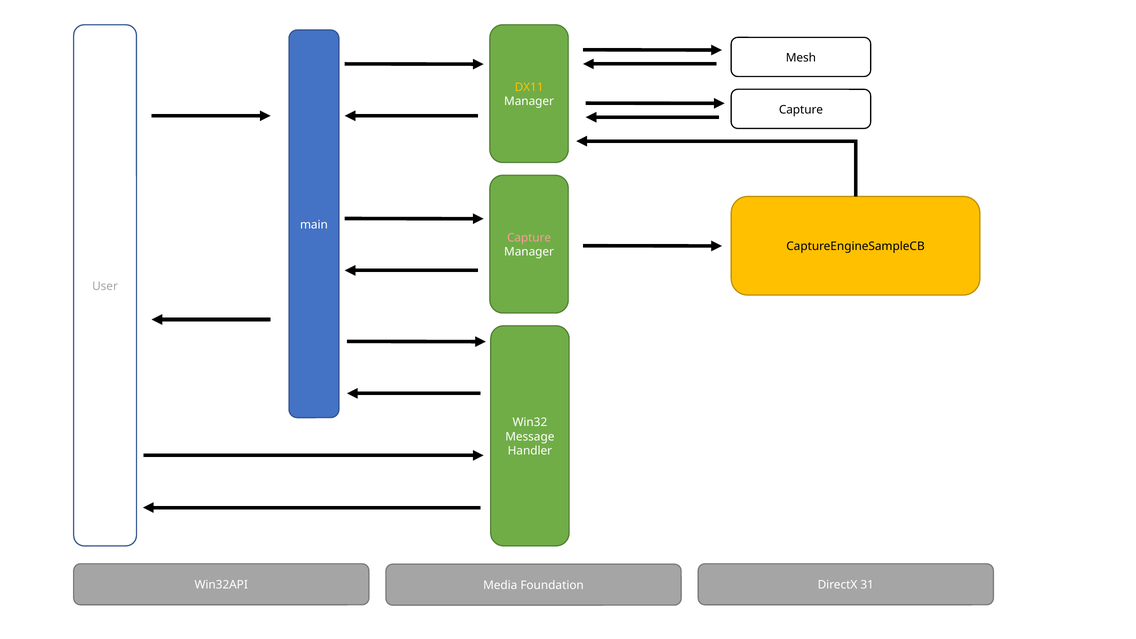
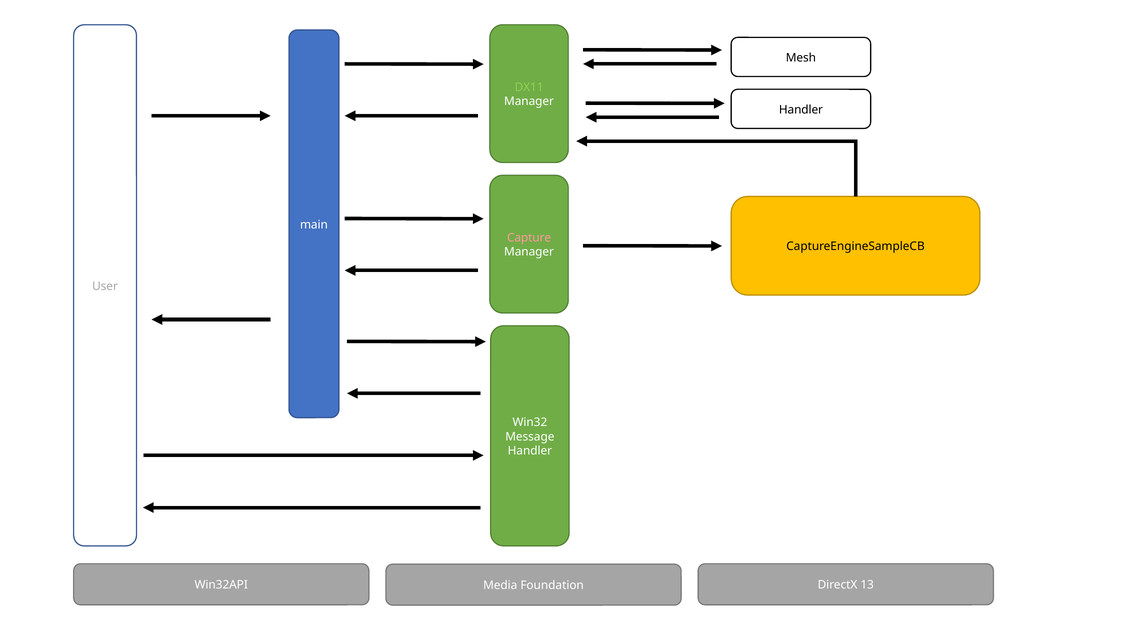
DX11 colour: yellow -> light green
Capture at (801, 110): Capture -> Handler
31: 31 -> 13
